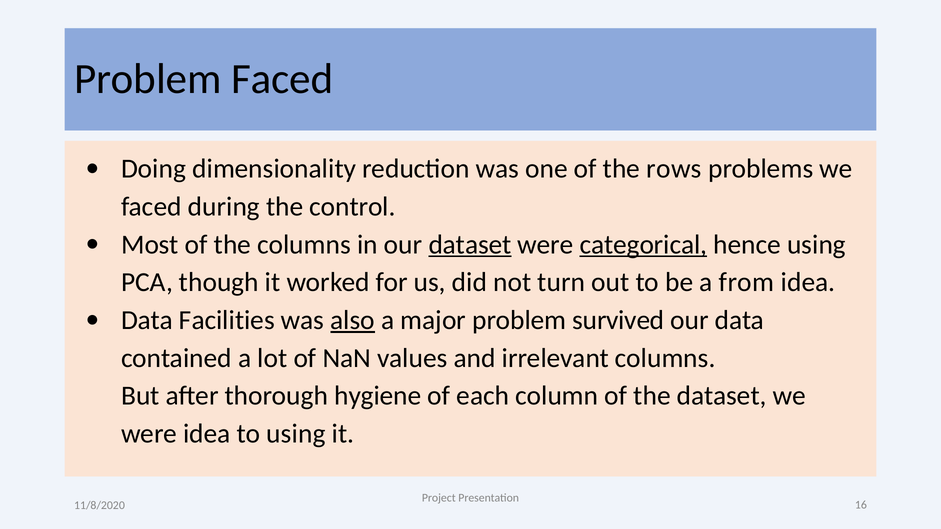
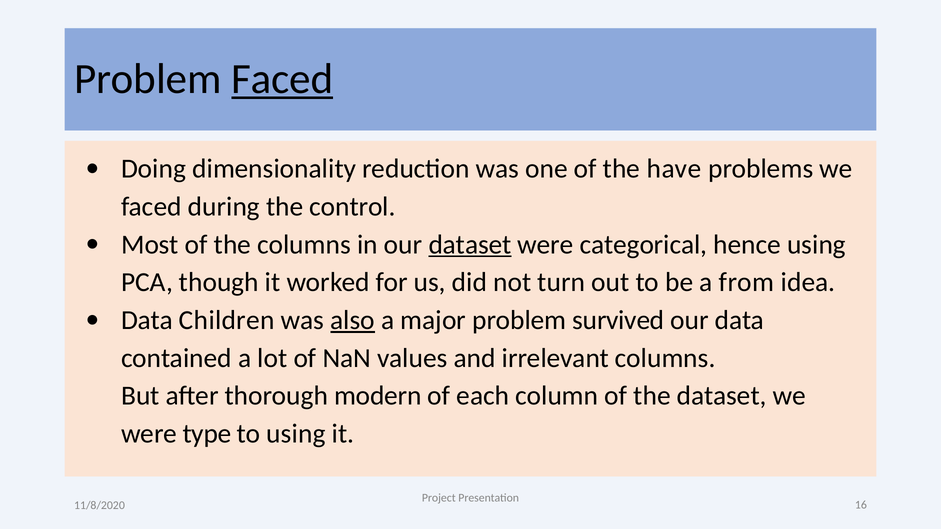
Faced at (282, 79) underline: none -> present
rows: rows -> have
categorical underline: present -> none
Facilities: Facilities -> Children
hygiene: hygiene -> modern
were idea: idea -> type
